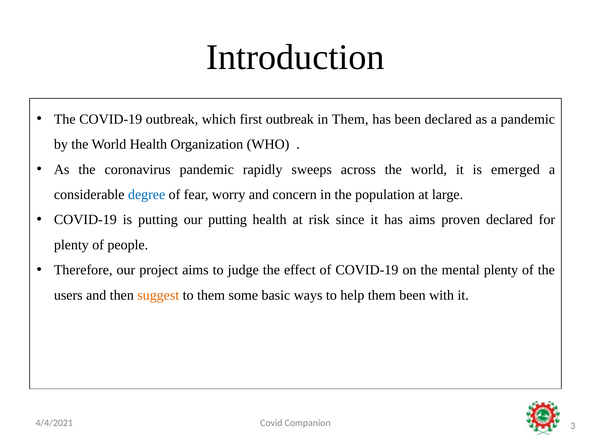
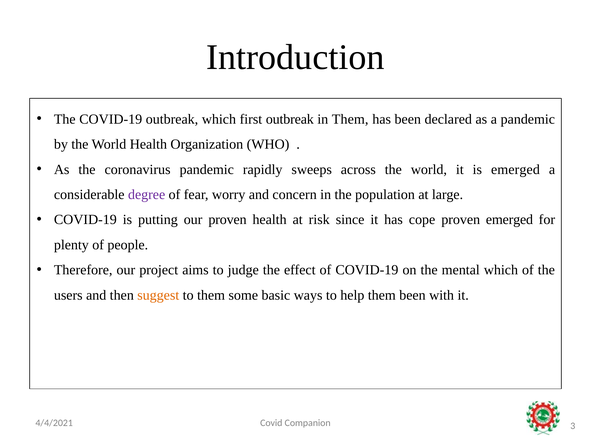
degree colour: blue -> purple
our putting: putting -> proven
has aims: aims -> cope
proven declared: declared -> emerged
mental plenty: plenty -> which
